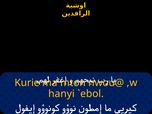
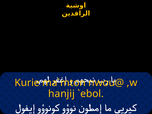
hanyi: hanyi -> hanjij
